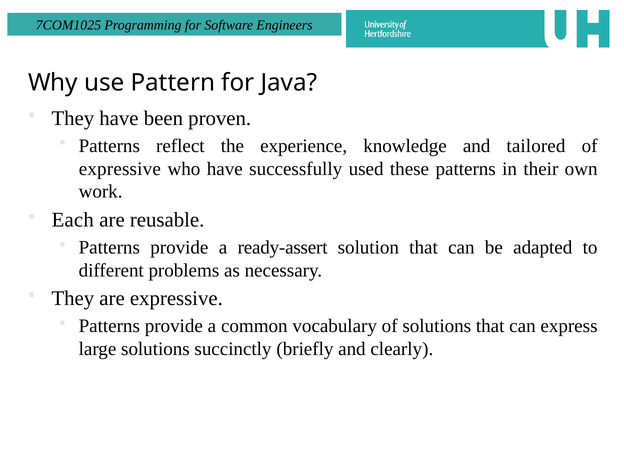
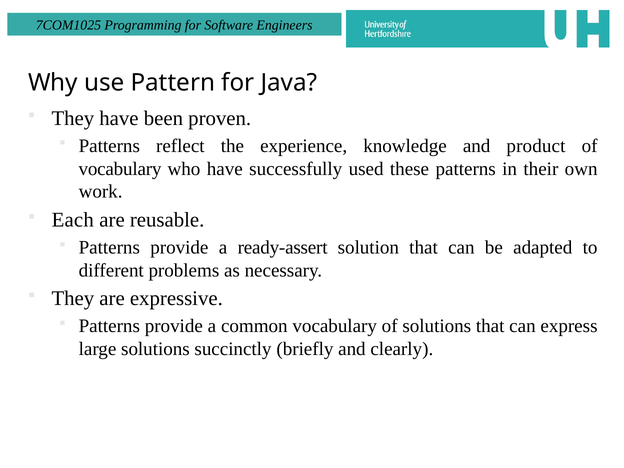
tailored: tailored -> product
expressive at (120, 169): expressive -> vocabulary
